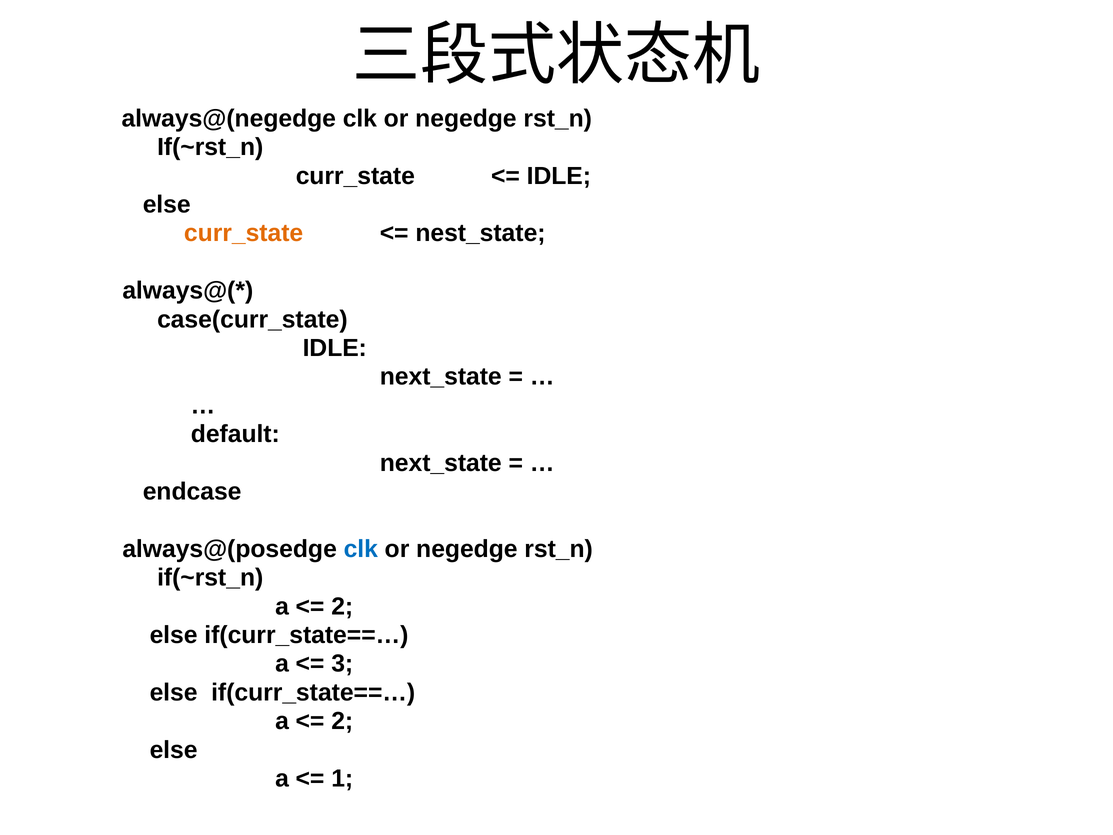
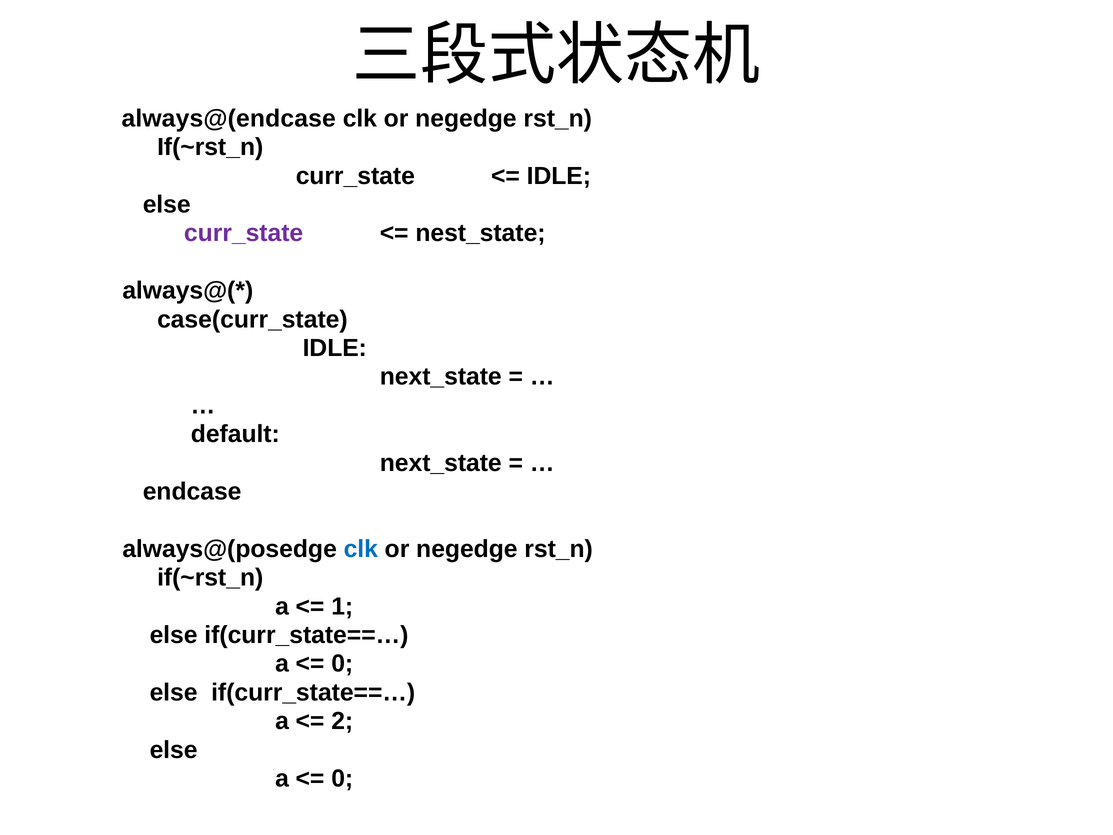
always@(negedge: always@(negedge -> always@(endcase
curr_state at (244, 233) colour: orange -> purple
2 at (342, 606): 2 -> 1
3 at (342, 664): 3 -> 0
1 at (342, 778): 1 -> 0
